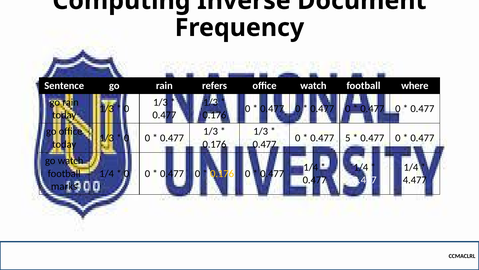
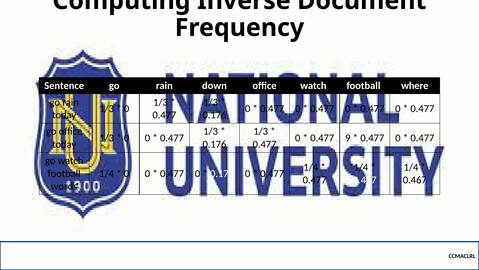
refers: refers -> down
5: 5 -> 9
0.176 at (222, 173) colour: yellow -> white
4.477: 4.477 -> 0.467
marks: marks -> words
